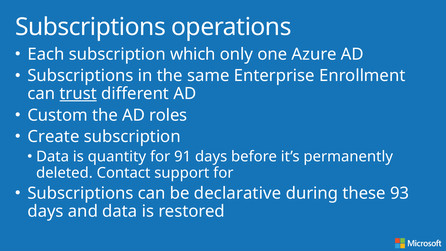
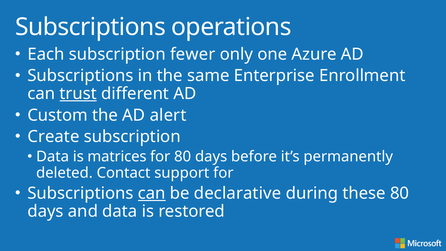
which: which -> fewer
roles: roles -> alert
quantity: quantity -> matrices
for 91: 91 -> 80
can at (152, 193) underline: none -> present
these 93: 93 -> 80
